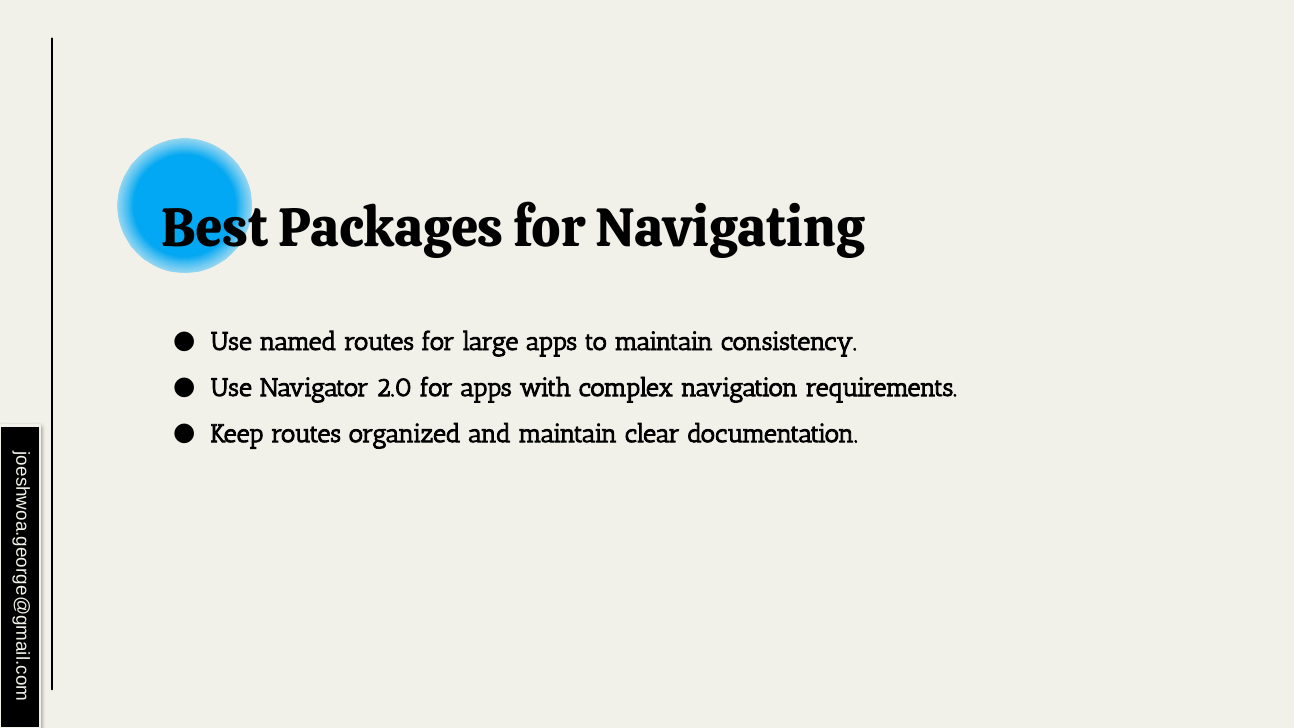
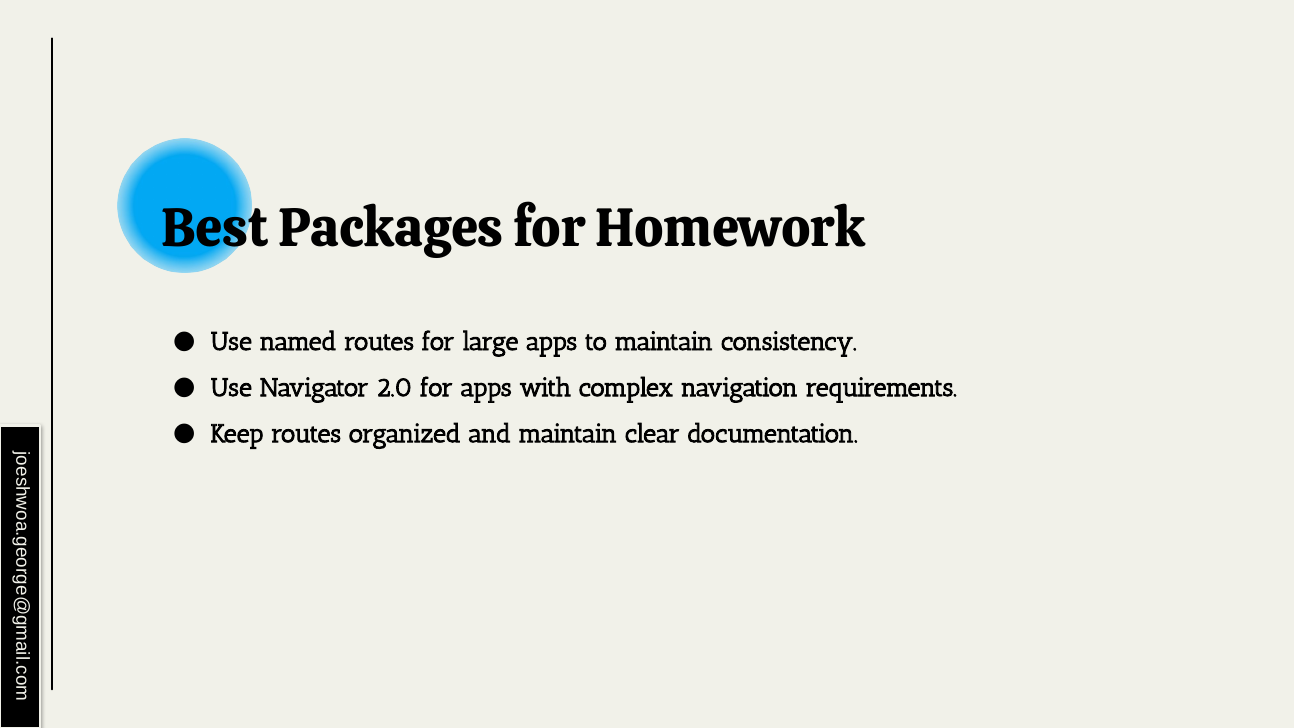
Navigating: Navigating -> Homework
